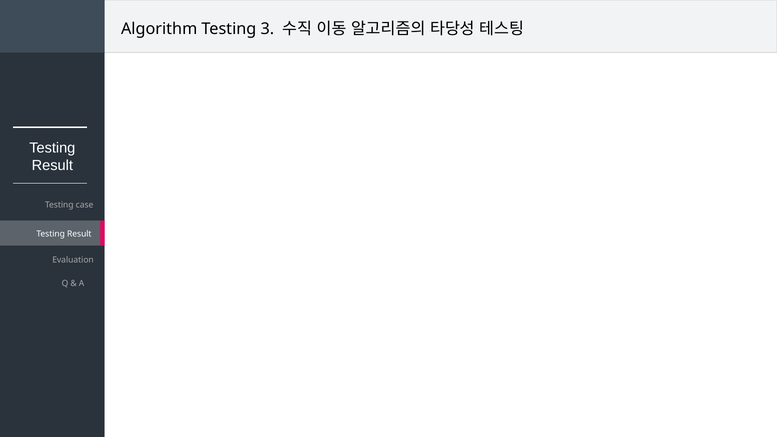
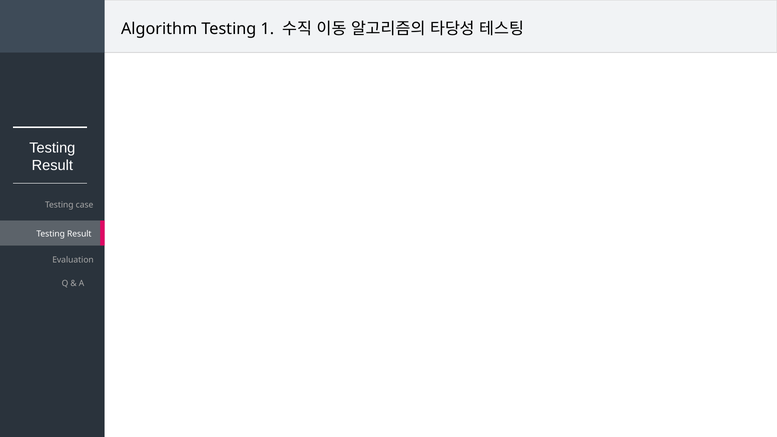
3: 3 -> 1
